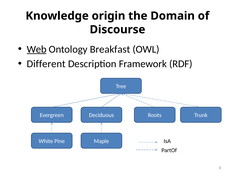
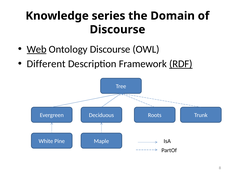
origin: origin -> series
Ontology Breakfast: Breakfast -> Discourse
RDF underline: none -> present
